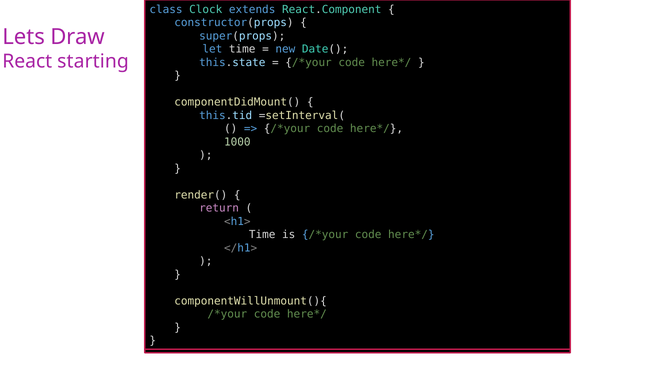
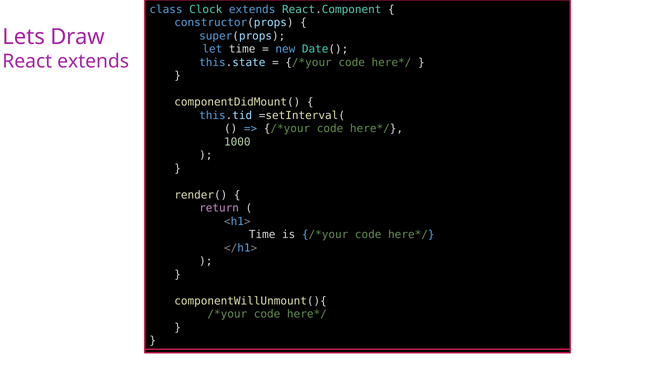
React starting: starting -> extends
